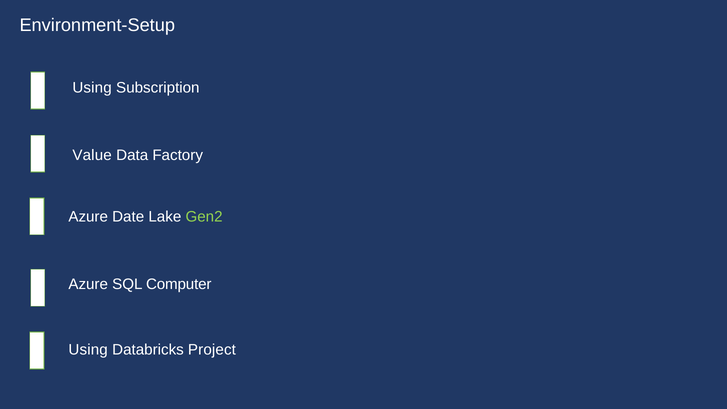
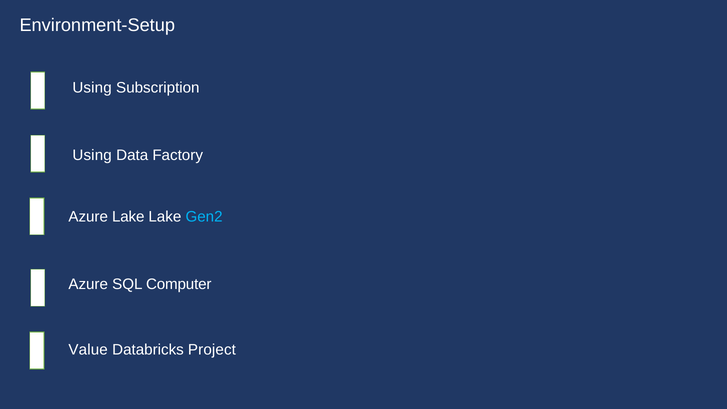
Value at (92, 155): Value -> Using
Azure Date: Date -> Lake
Gen2 colour: light green -> light blue
Using at (88, 350): Using -> Value
